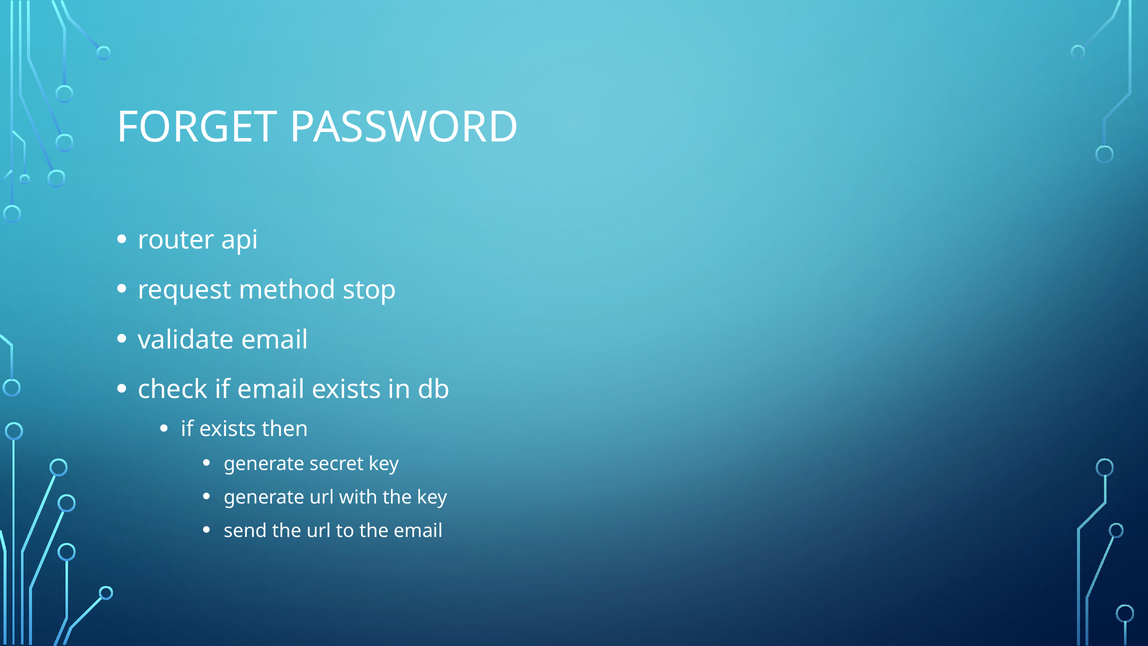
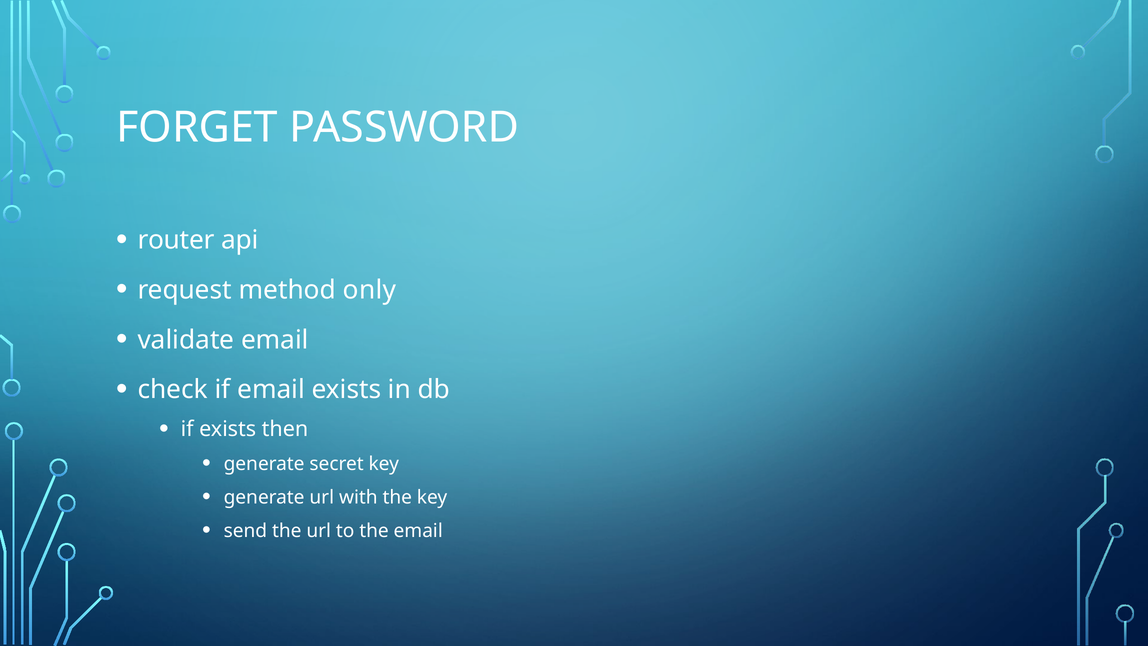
stop: stop -> only
